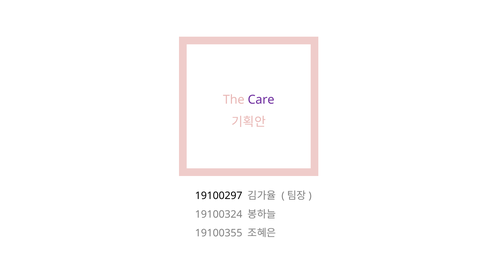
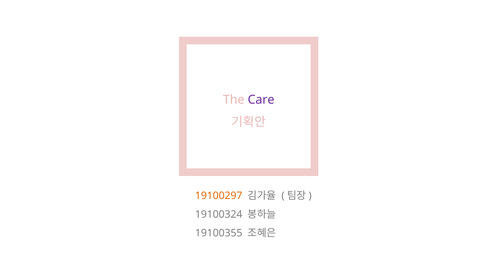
19100297 colour: black -> orange
